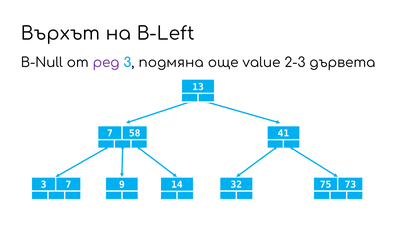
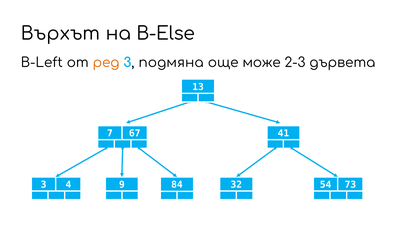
B-Left: B-Left -> B-Else
B-Null: B-Null -> B-Left
ред colour: purple -> orange
value: value -> може
58: 58 -> 67
3 7: 7 -> 4
14: 14 -> 84
75: 75 -> 54
